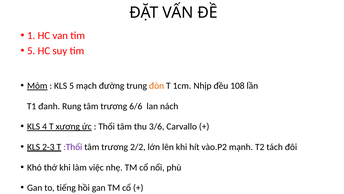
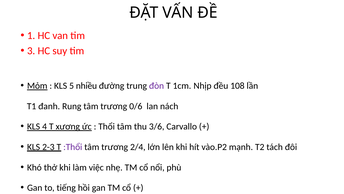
5 at (31, 51): 5 -> 3
mạch: mạch -> nhiều
đòn colour: orange -> purple
6/6: 6/6 -> 0/6
2/2: 2/2 -> 2/4
